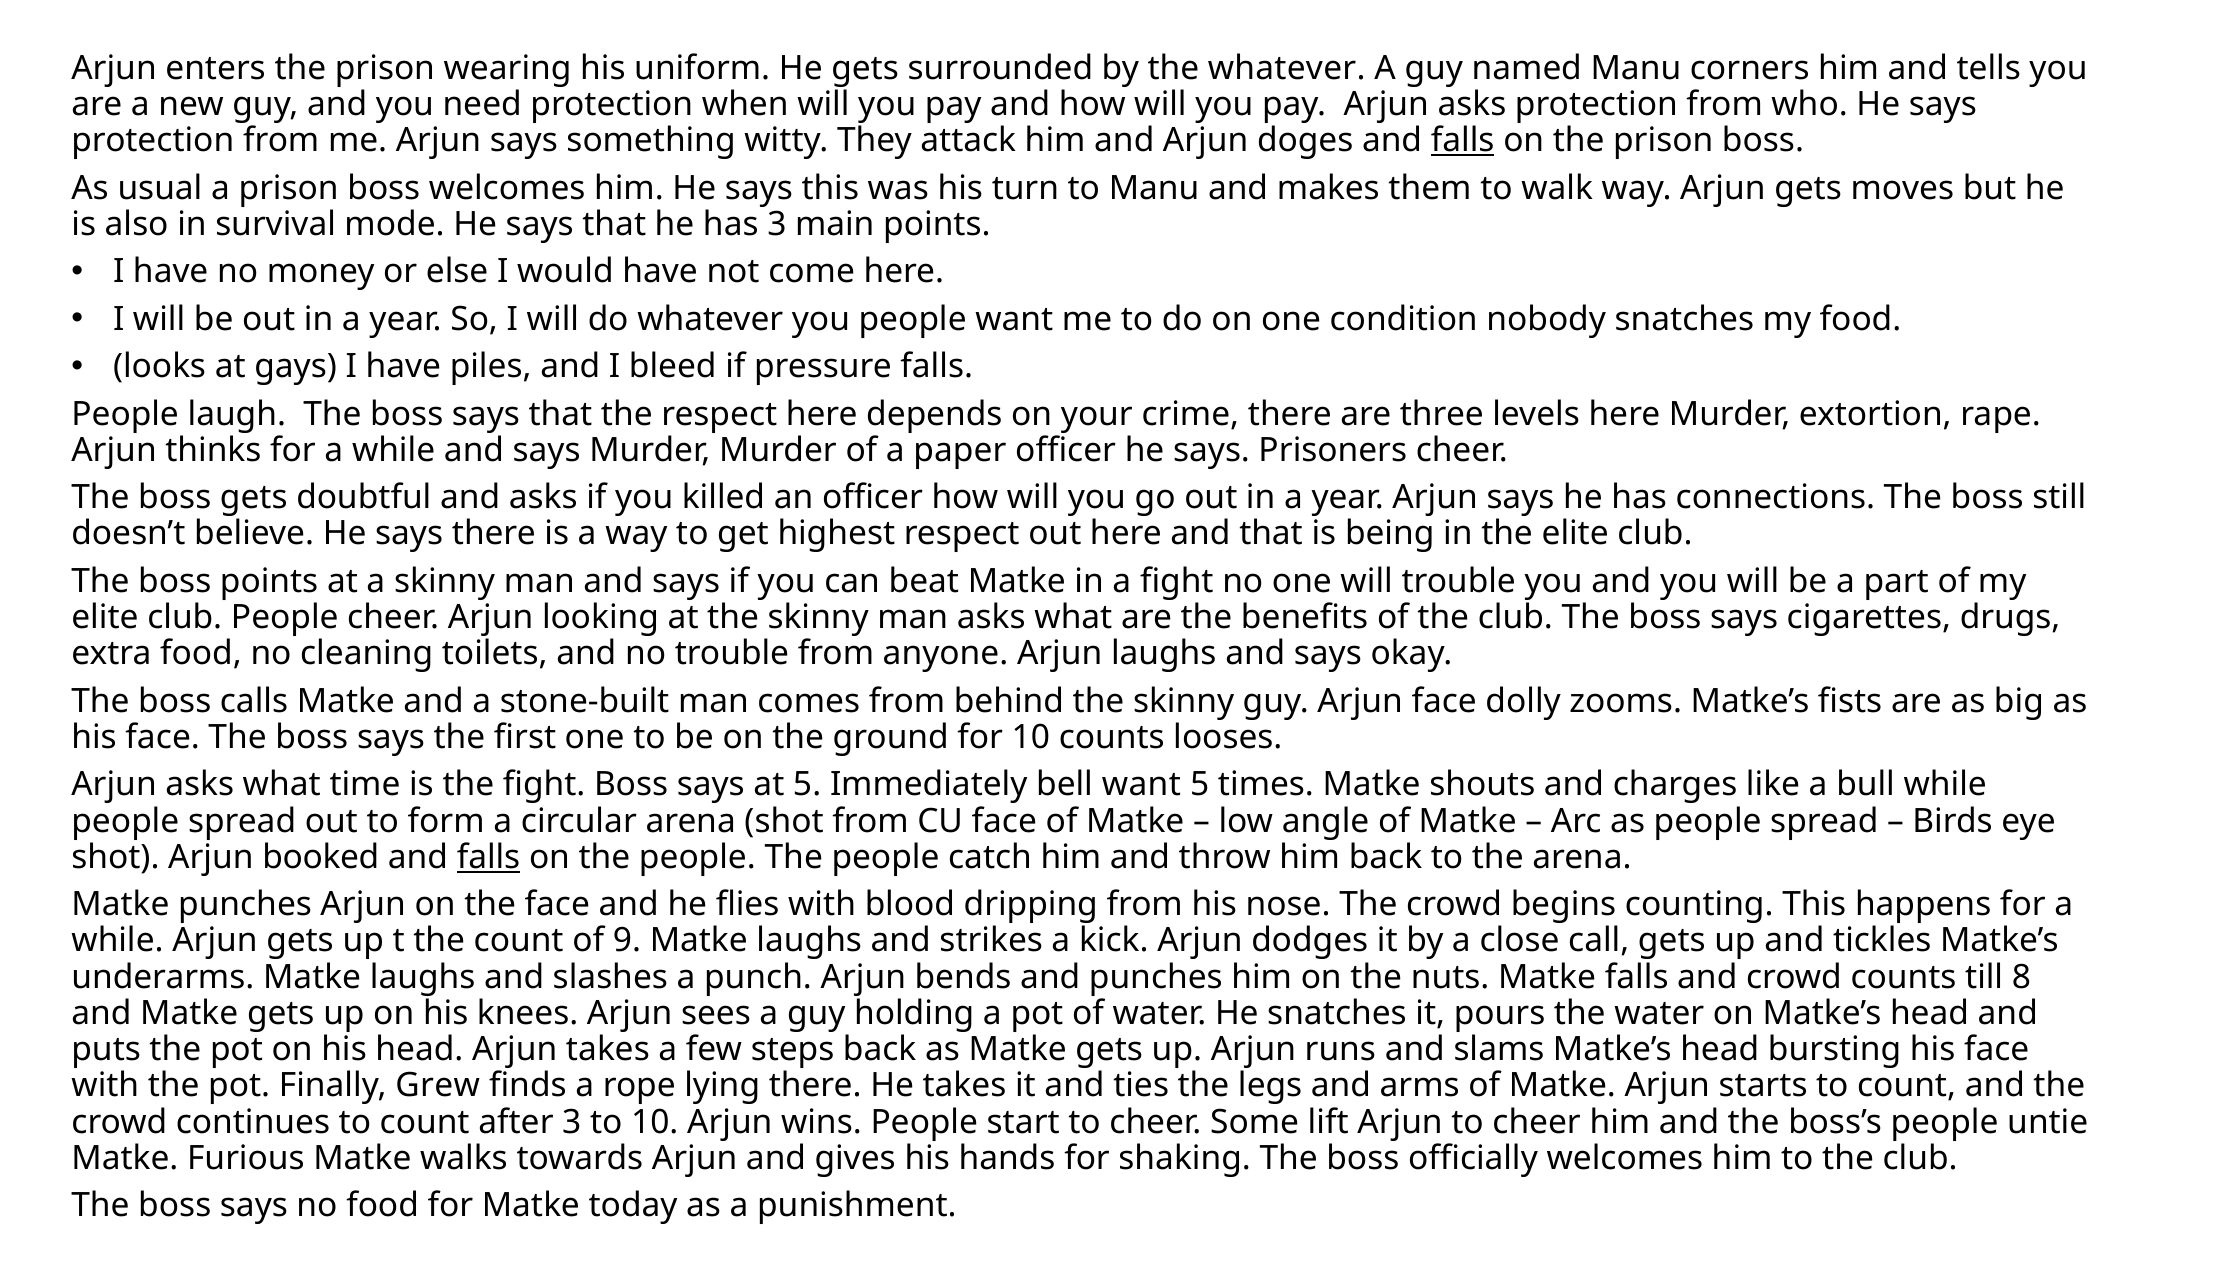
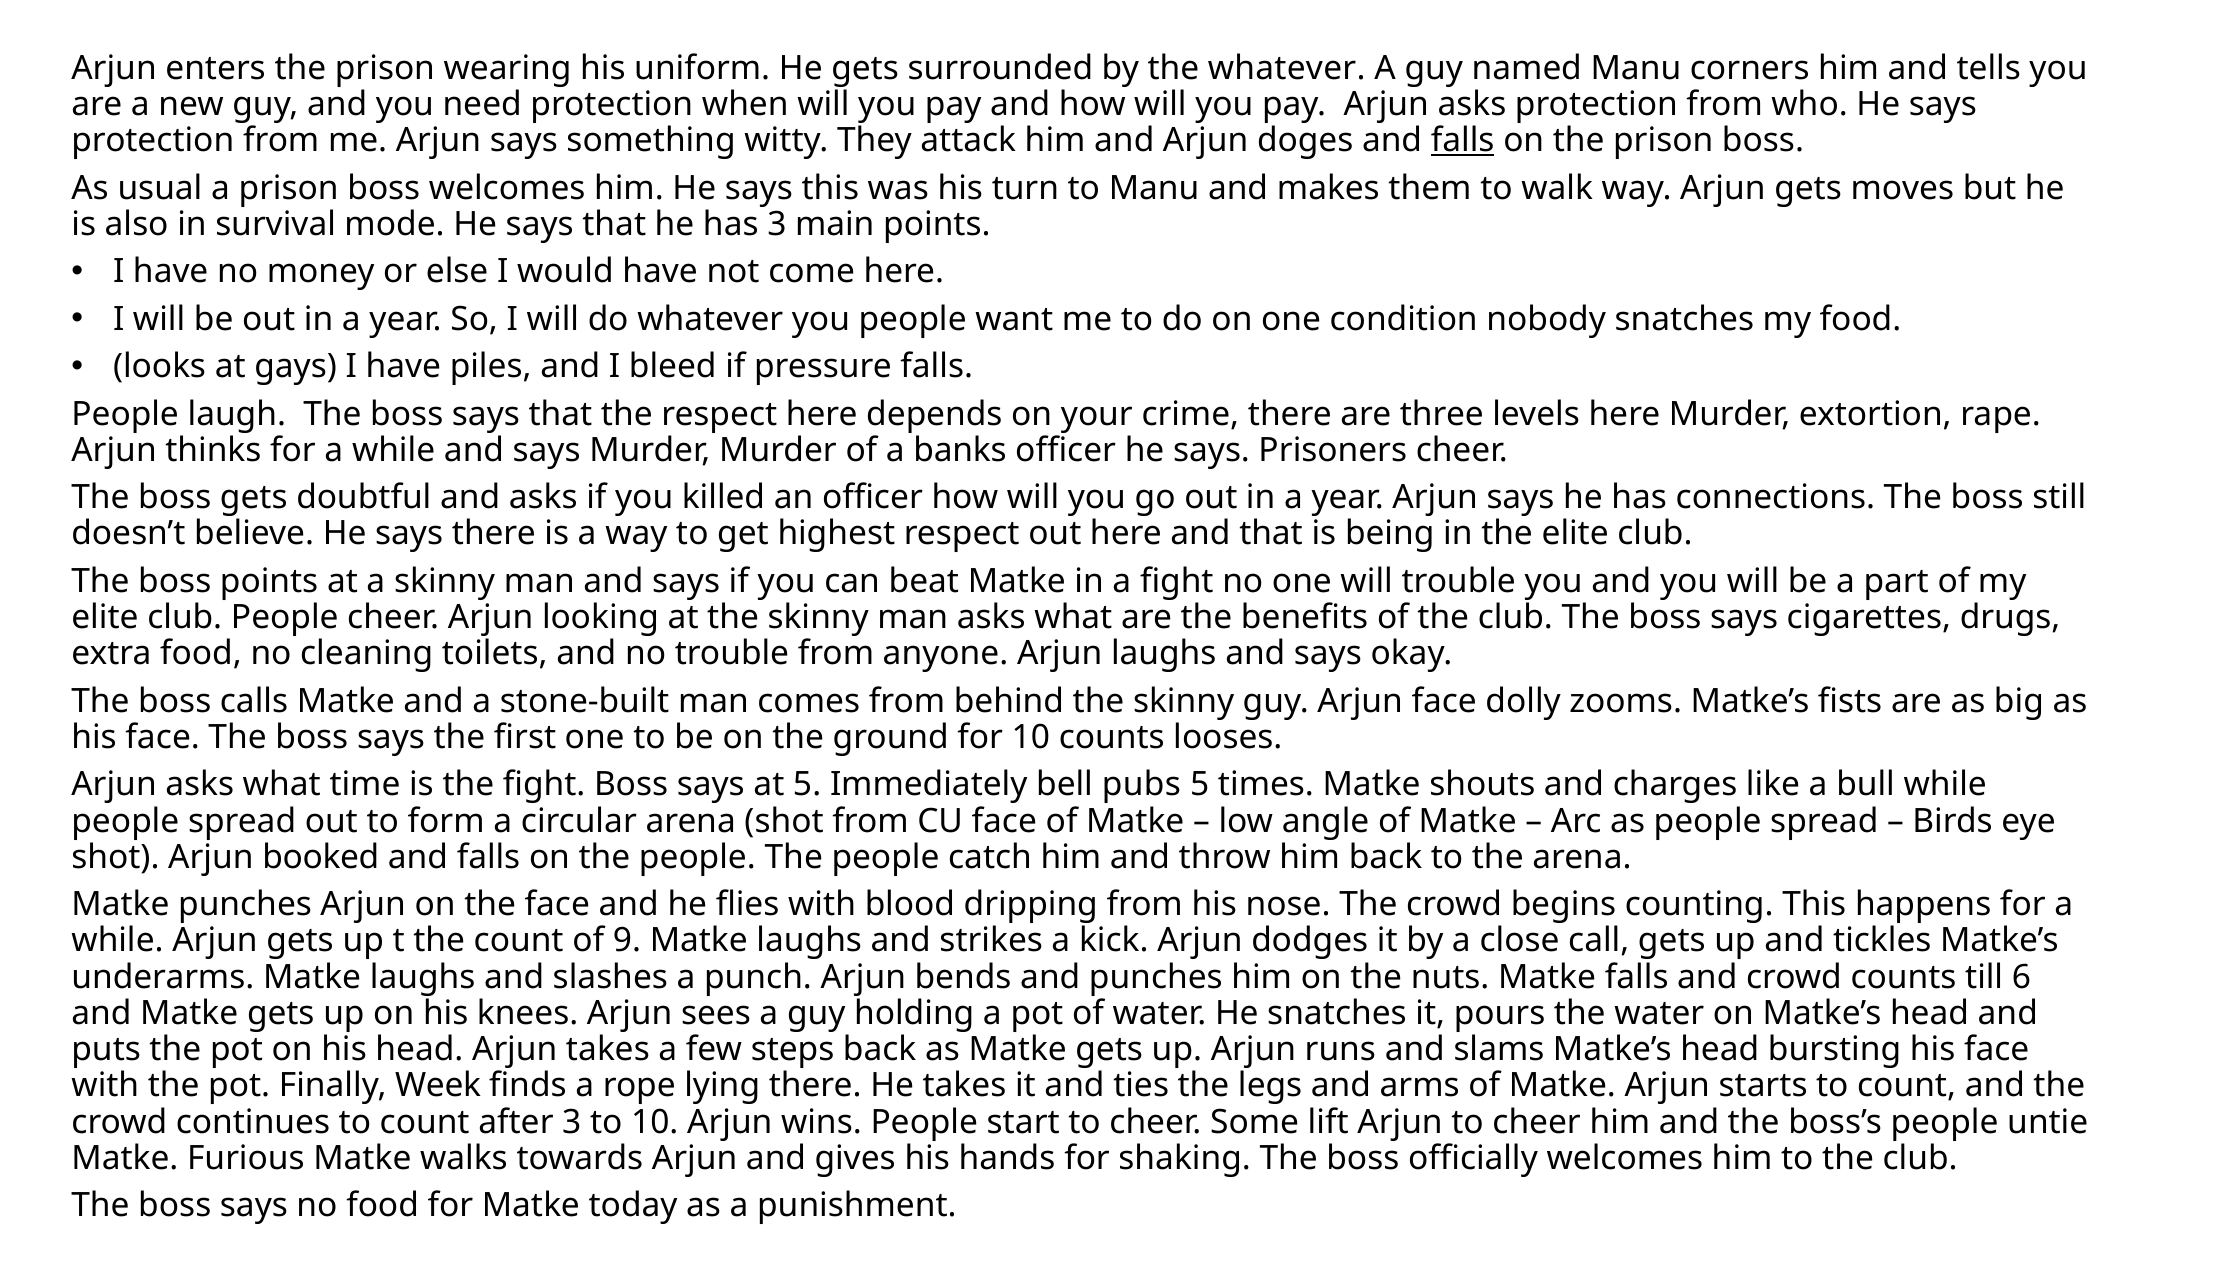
paper: paper -> banks
bell want: want -> pubs
falls at (489, 857) underline: present -> none
8: 8 -> 6
Grew: Grew -> Week
